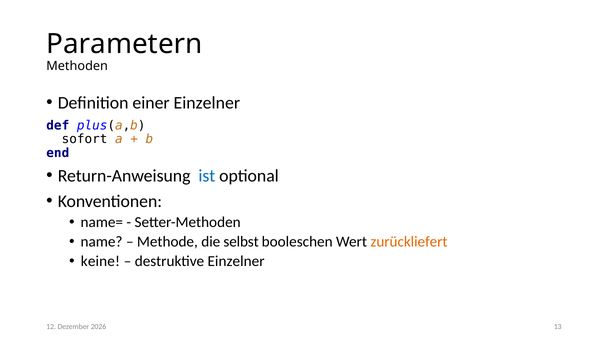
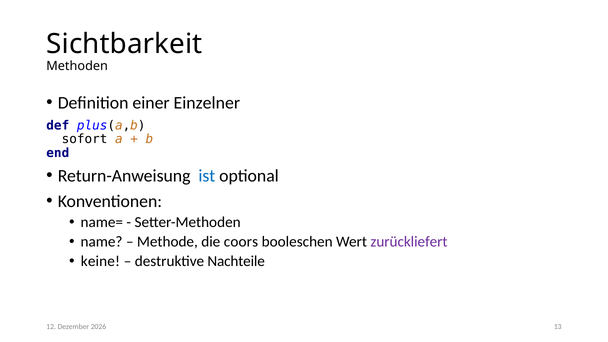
Parametern: Parametern -> Sichtbarkeit
selbst: selbst -> coors
zurückliefert colour: orange -> purple
destruktive Einzelner: Einzelner -> Nachteile
